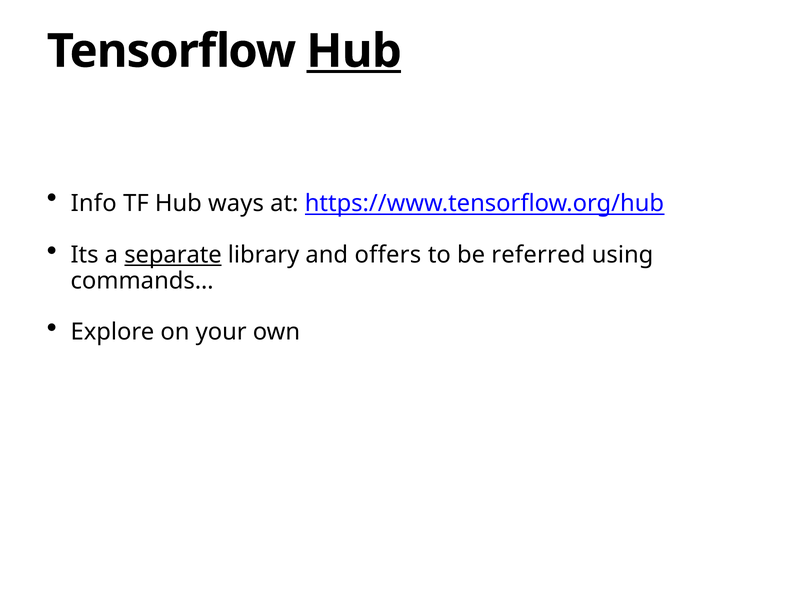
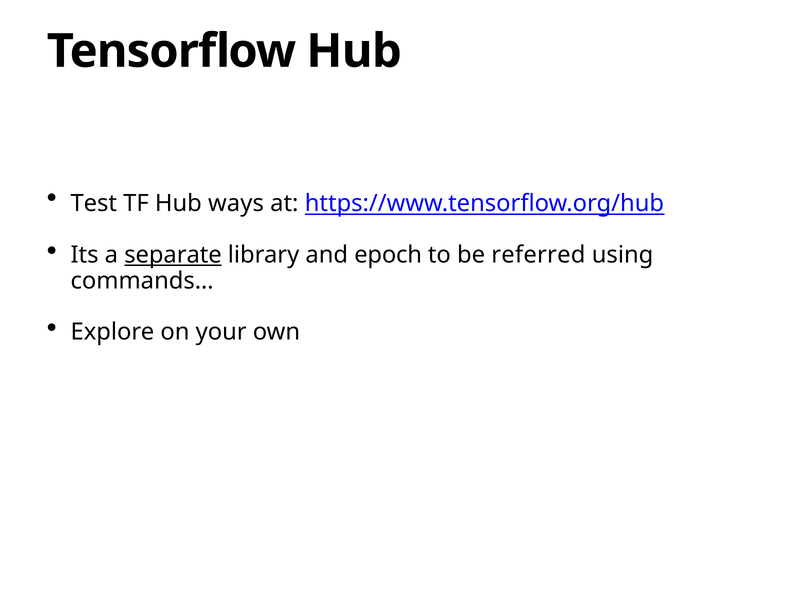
Hub at (354, 51) underline: present -> none
Info: Info -> Test
offers: offers -> epoch
